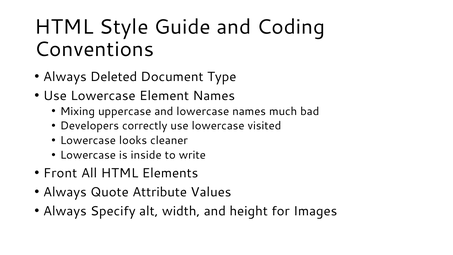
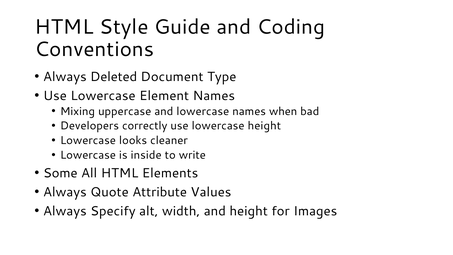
much: much -> when
lowercase visited: visited -> height
Front: Front -> Some
